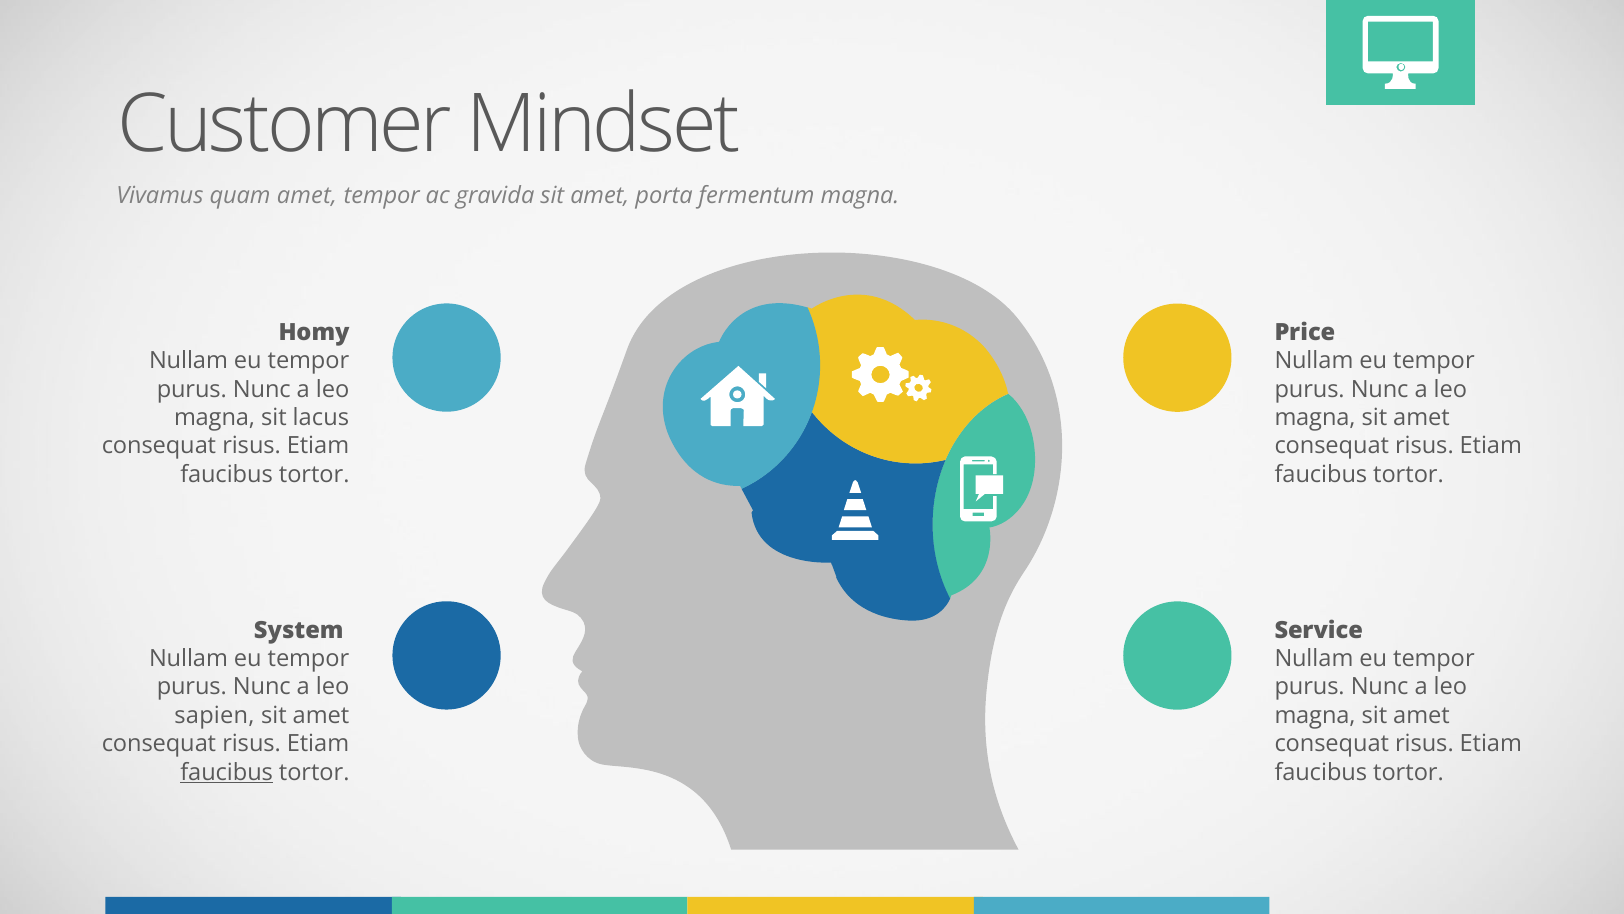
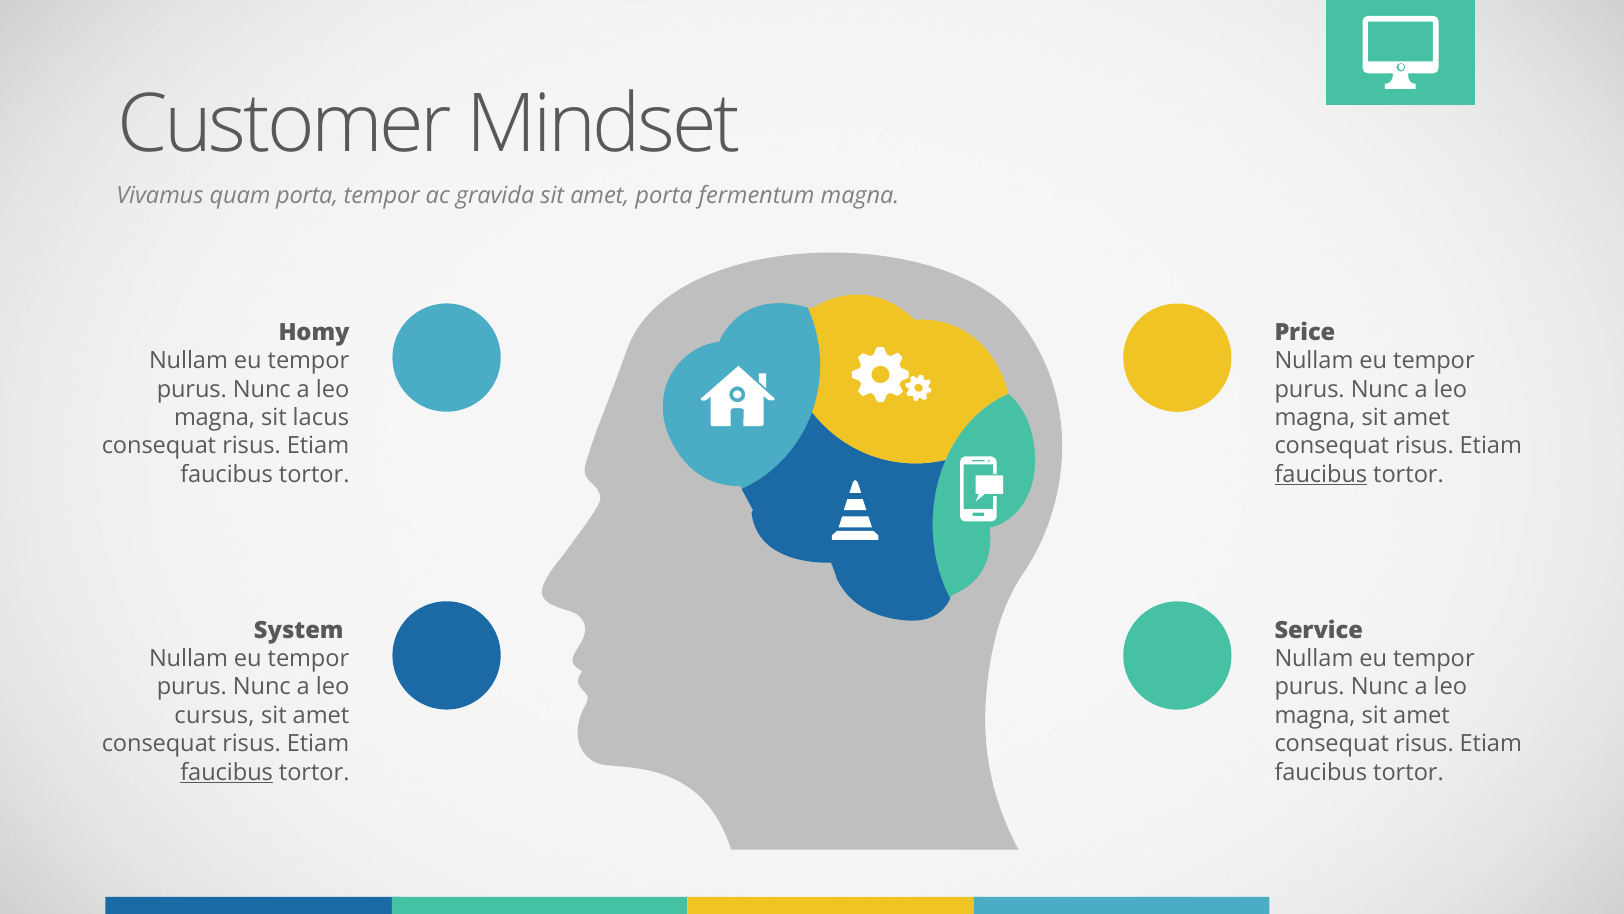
quam amet: amet -> porta
faucibus at (1321, 474) underline: none -> present
sapien: sapien -> cursus
